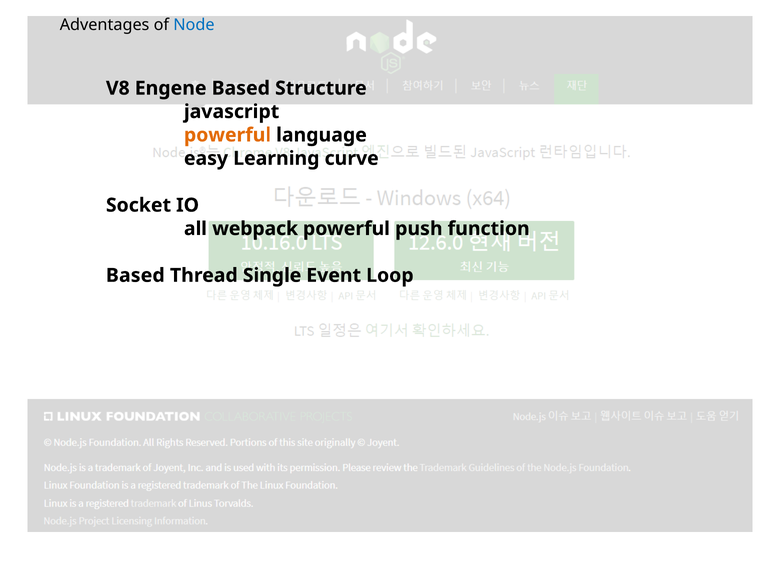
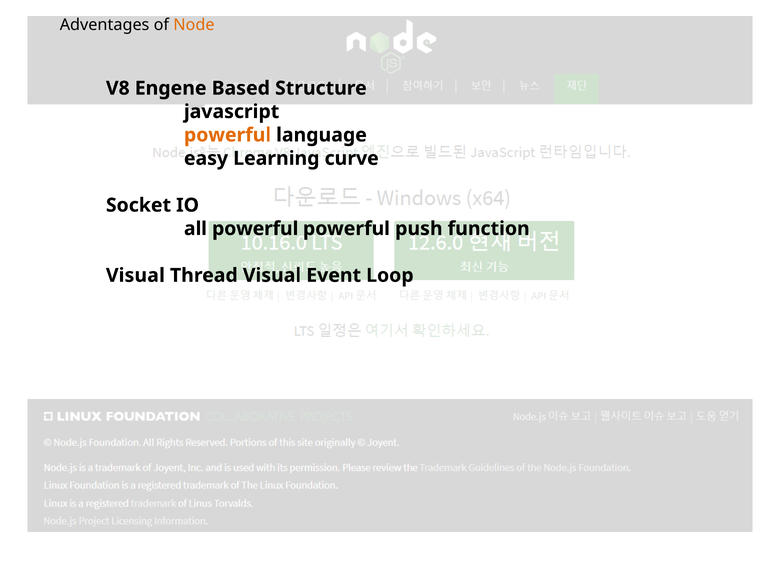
Node colour: blue -> orange
all webpack: webpack -> powerful
Based at (135, 275): Based -> Visual
Thread Single: Single -> Visual
